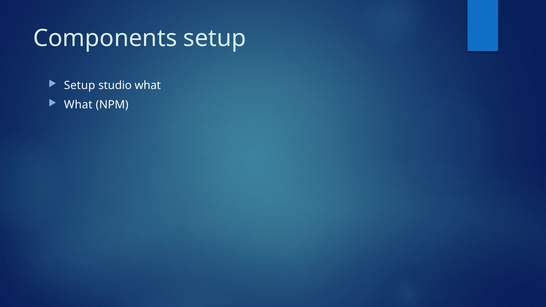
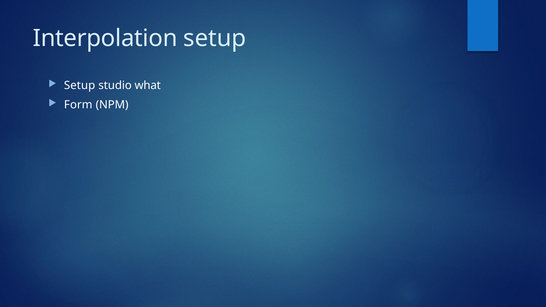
Components: Components -> Interpolation
What at (78, 105): What -> Form
